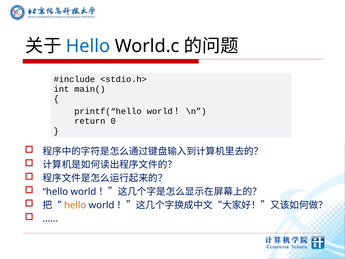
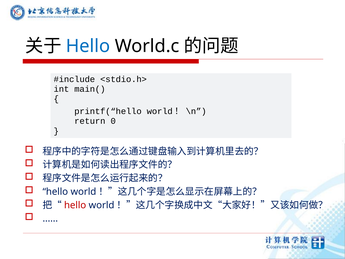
hello at (75, 205) colour: orange -> red
